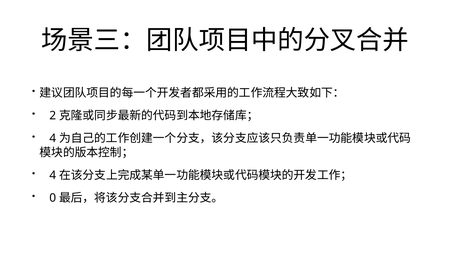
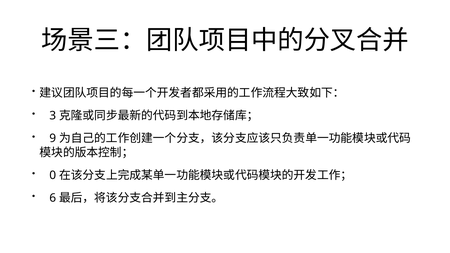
2: 2 -> 3
4 at (53, 139): 4 -> 9
4 at (53, 175): 4 -> 0
0: 0 -> 6
